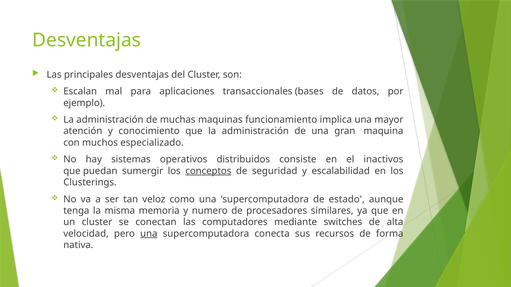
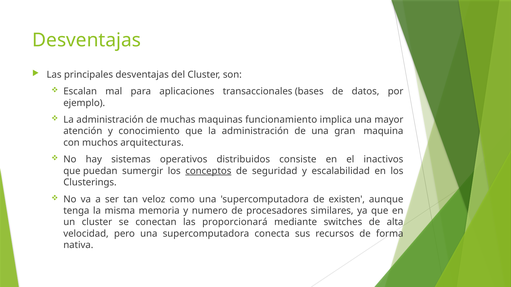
especializado: especializado -> arquitecturas
estado: estado -> existen
computadores: computadores -> proporcionará
una at (149, 234) underline: present -> none
